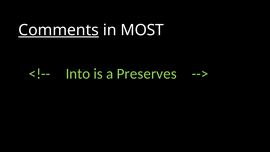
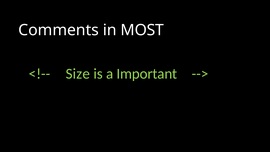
Comments underline: present -> none
Into: Into -> Size
Preserves: Preserves -> Important
